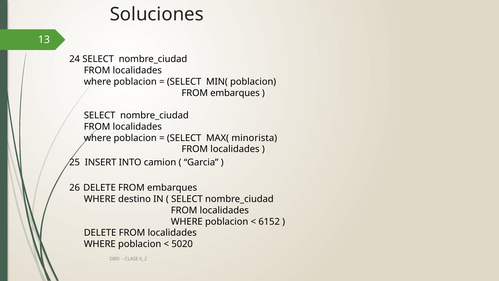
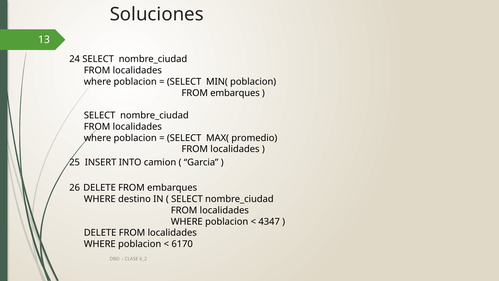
minorista: minorista -> promedio
6152: 6152 -> 4347
5020: 5020 -> 6170
